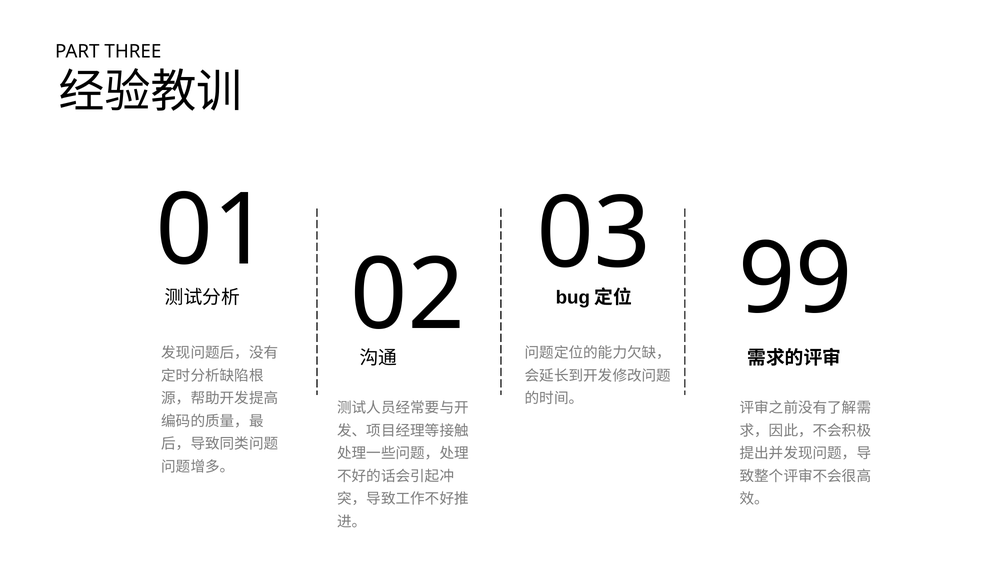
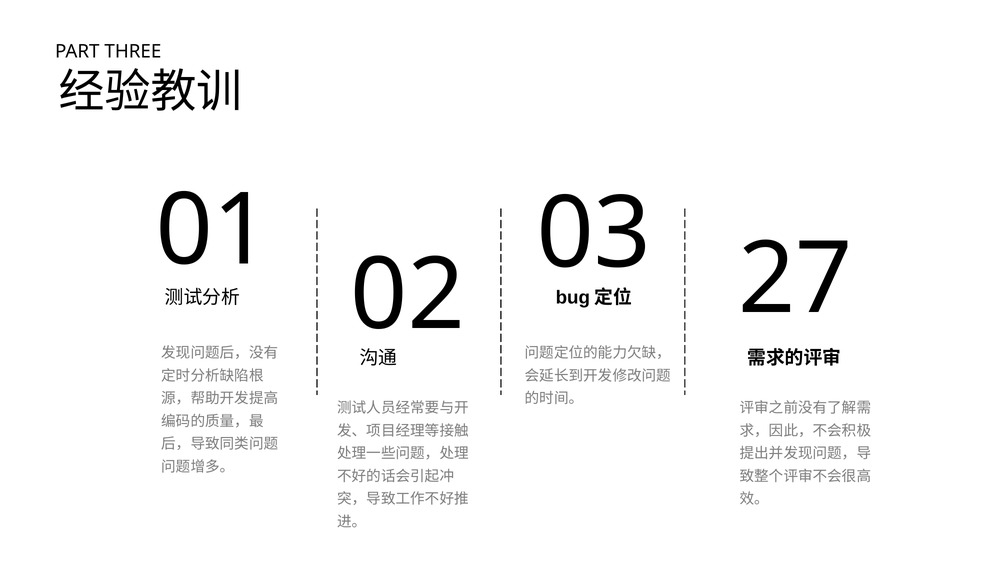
99: 99 -> 27
